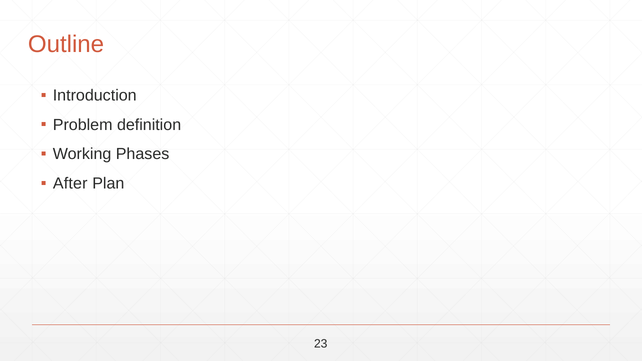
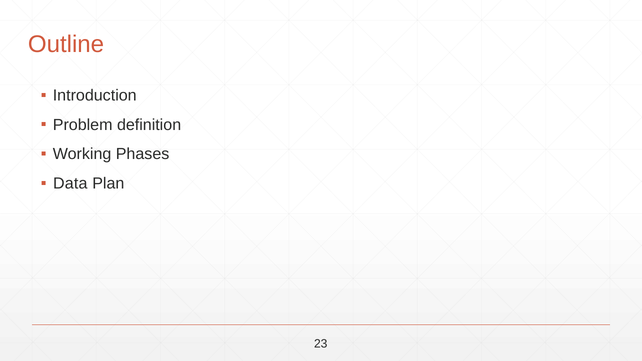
After: After -> Data
